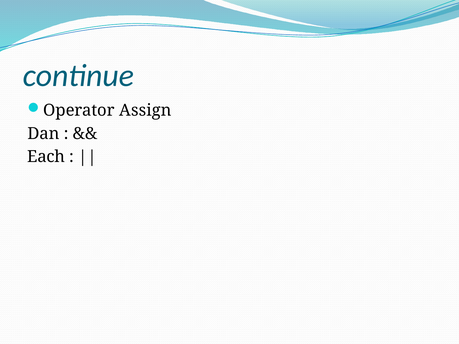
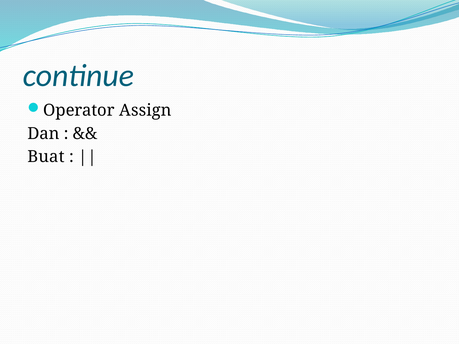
Each: Each -> Buat
